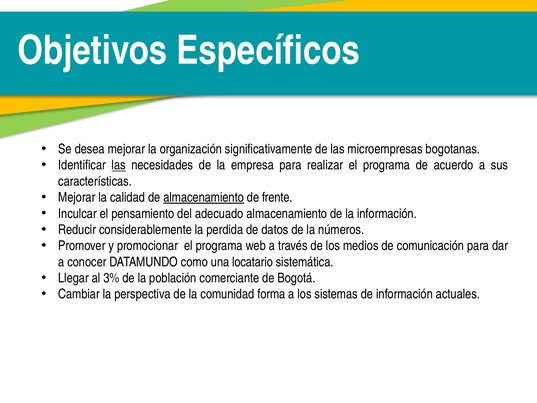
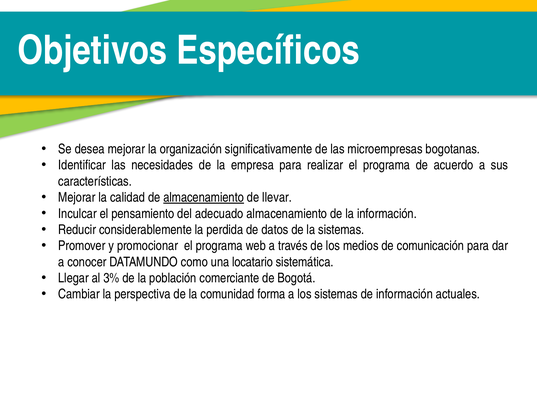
las at (119, 165) underline: present -> none
frente: frente -> llevar
la números: números -> sistemas
